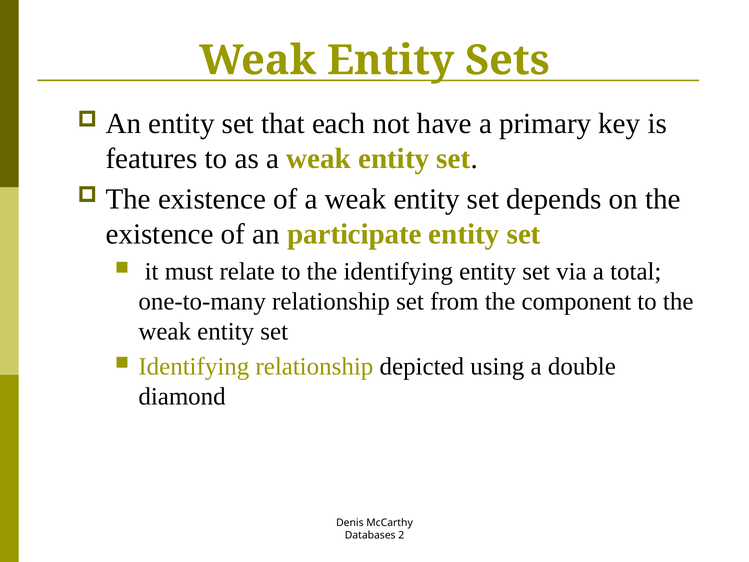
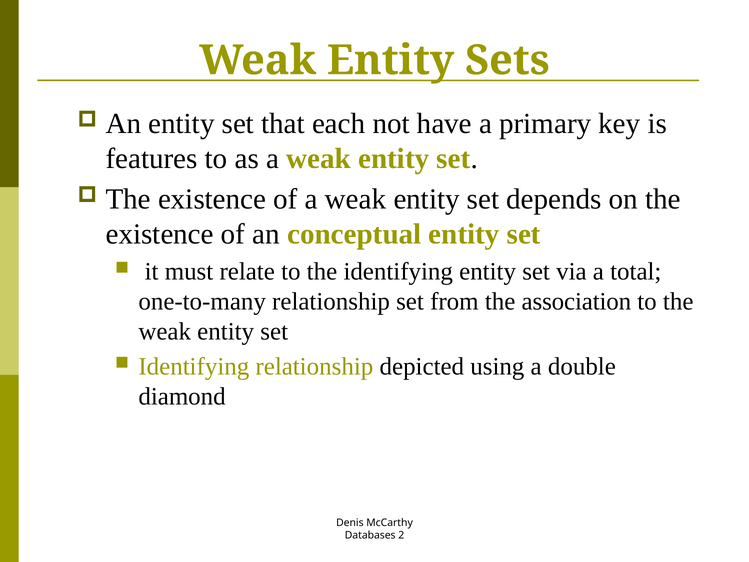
participate: participate -> conceptual
component: component -> association
